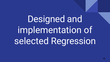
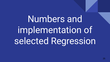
Designed: Designed -> Numbers
